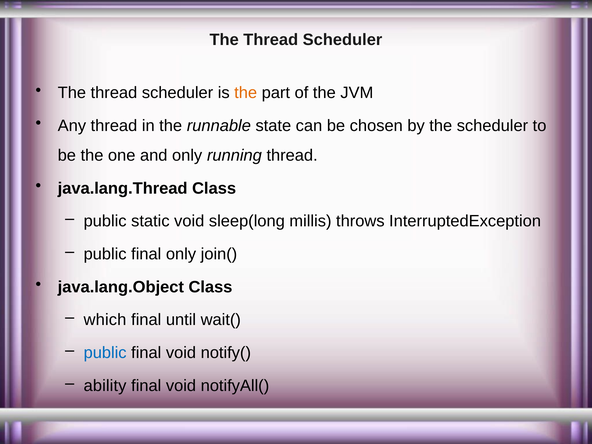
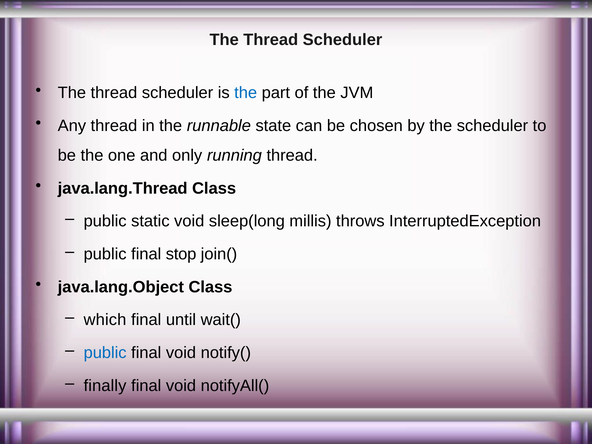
the at (246, 93) colour: orange -> blue
final only: only -> stop
ability: ability -> finally
